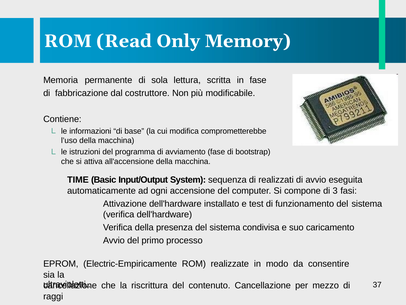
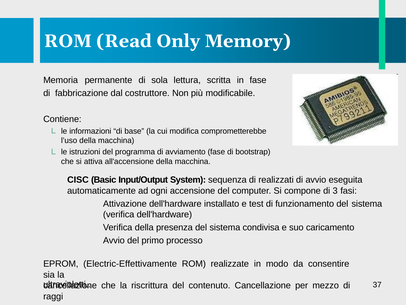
TIME: TIME -> CISC
Electric-Empiricamente: Electric-Empiricamente -> Electric-Effettivamente
